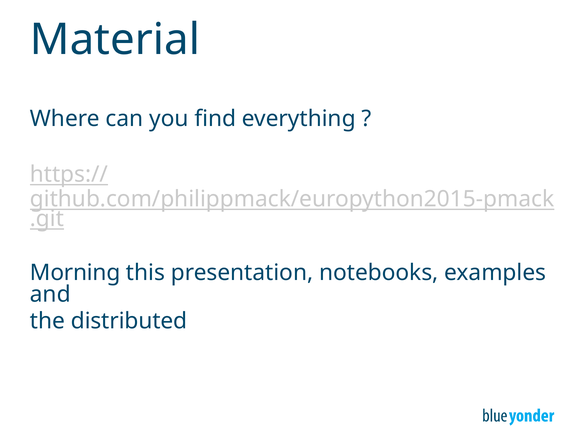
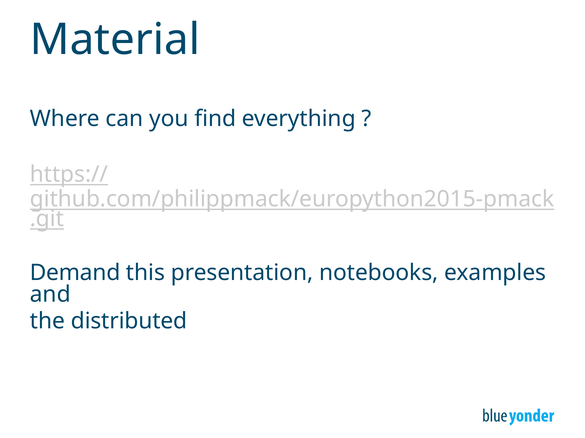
Morning: Morning -> Demand
